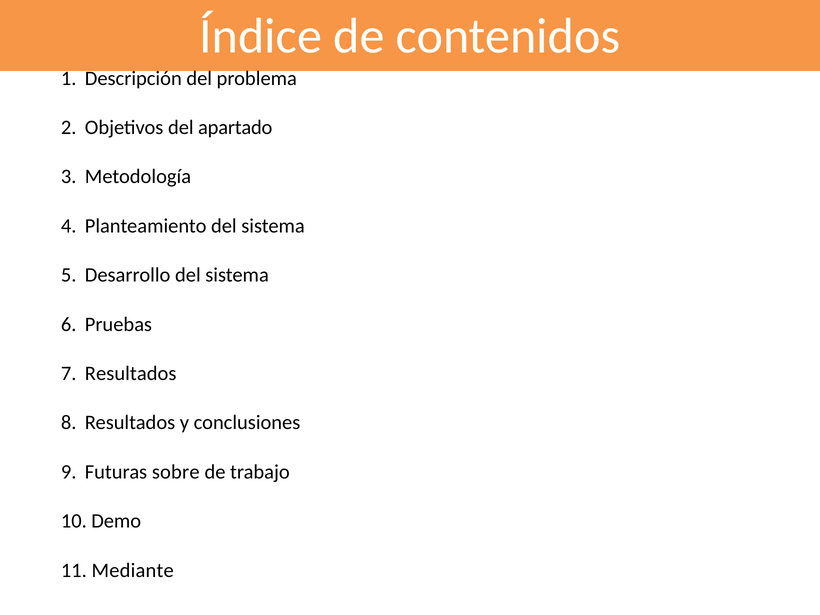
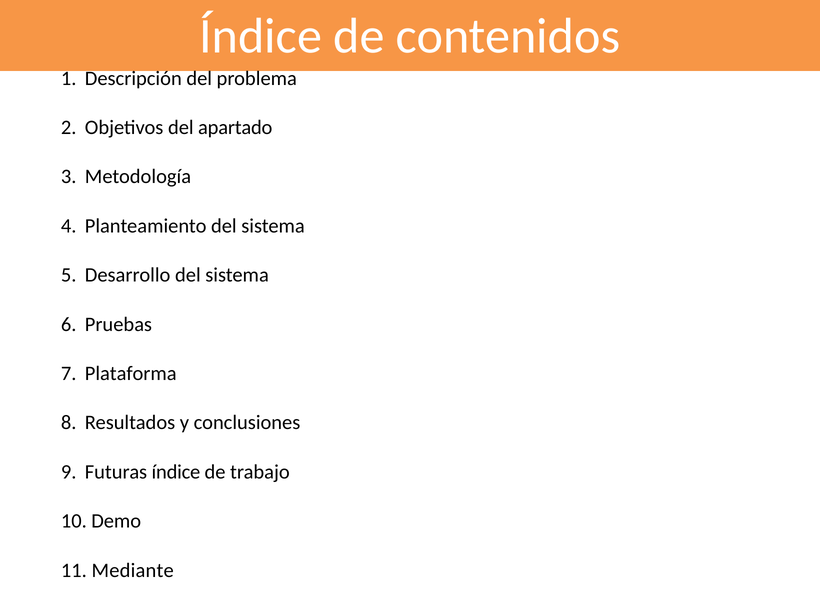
Resultados at (131, 374): Resultados -> Plataforma
Futuras sobre: sobre -> índice
